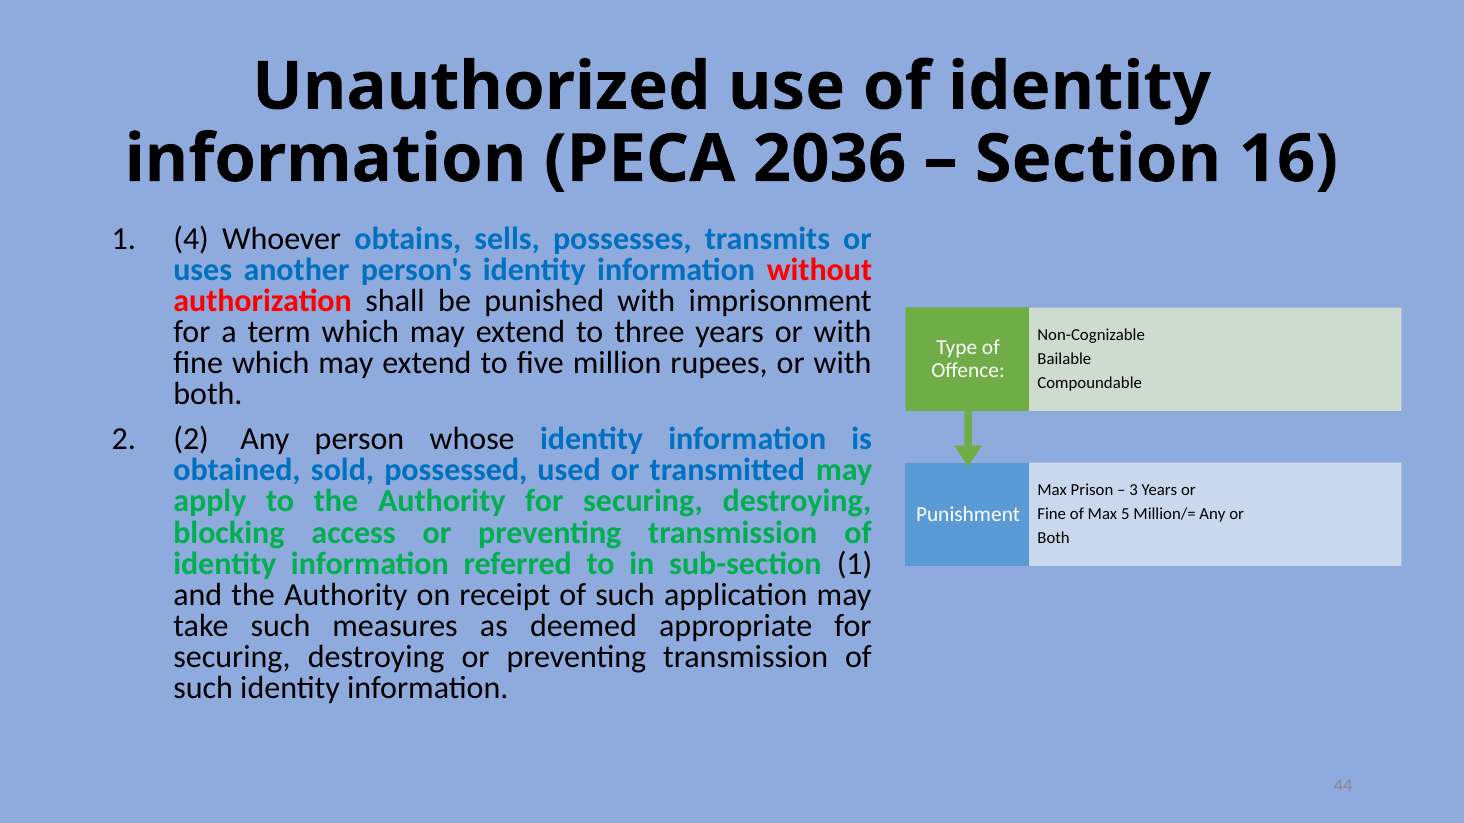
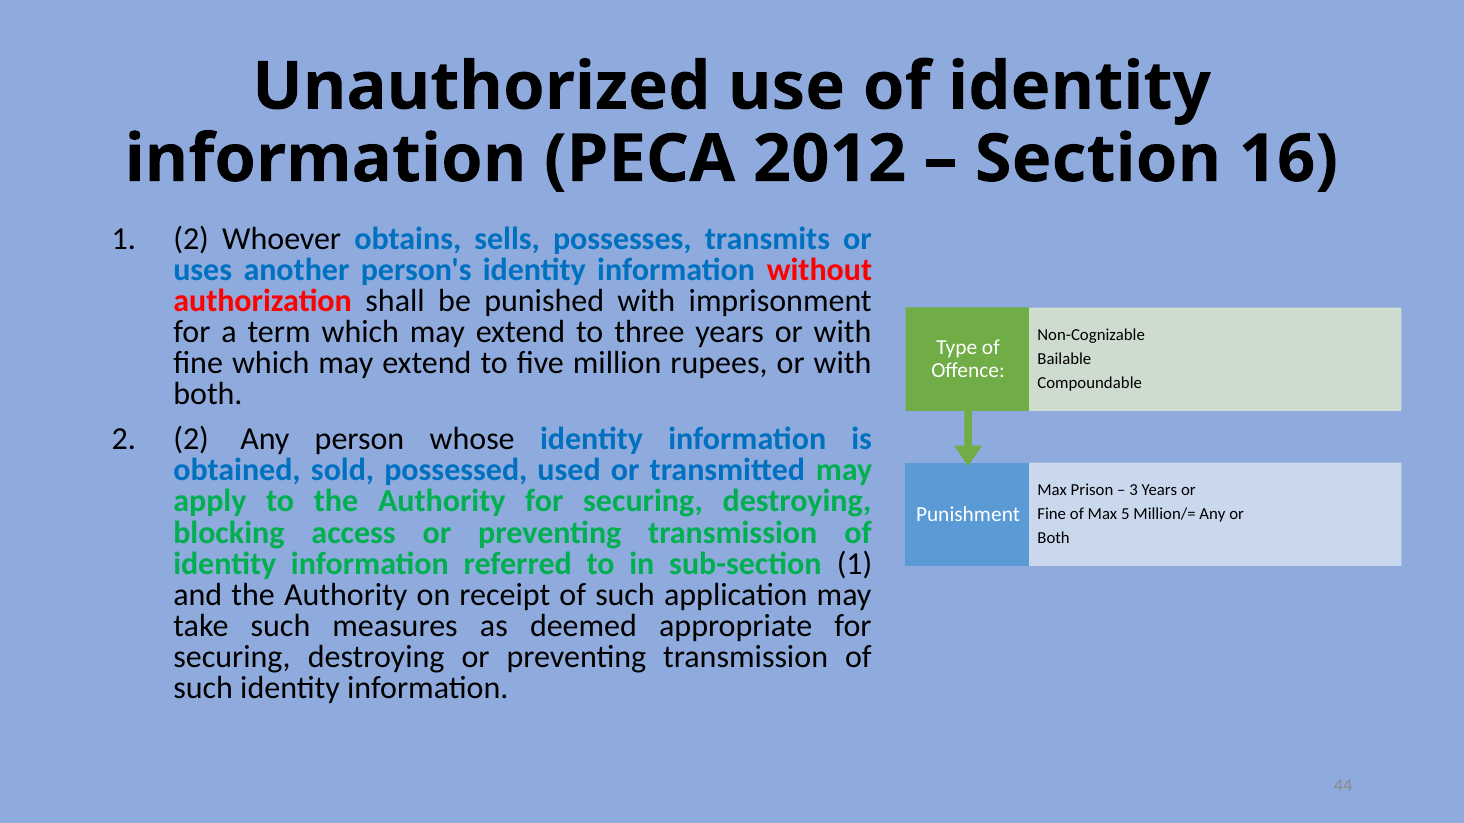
2036: 2036 -> 2012
1 4: 4 -> 2
